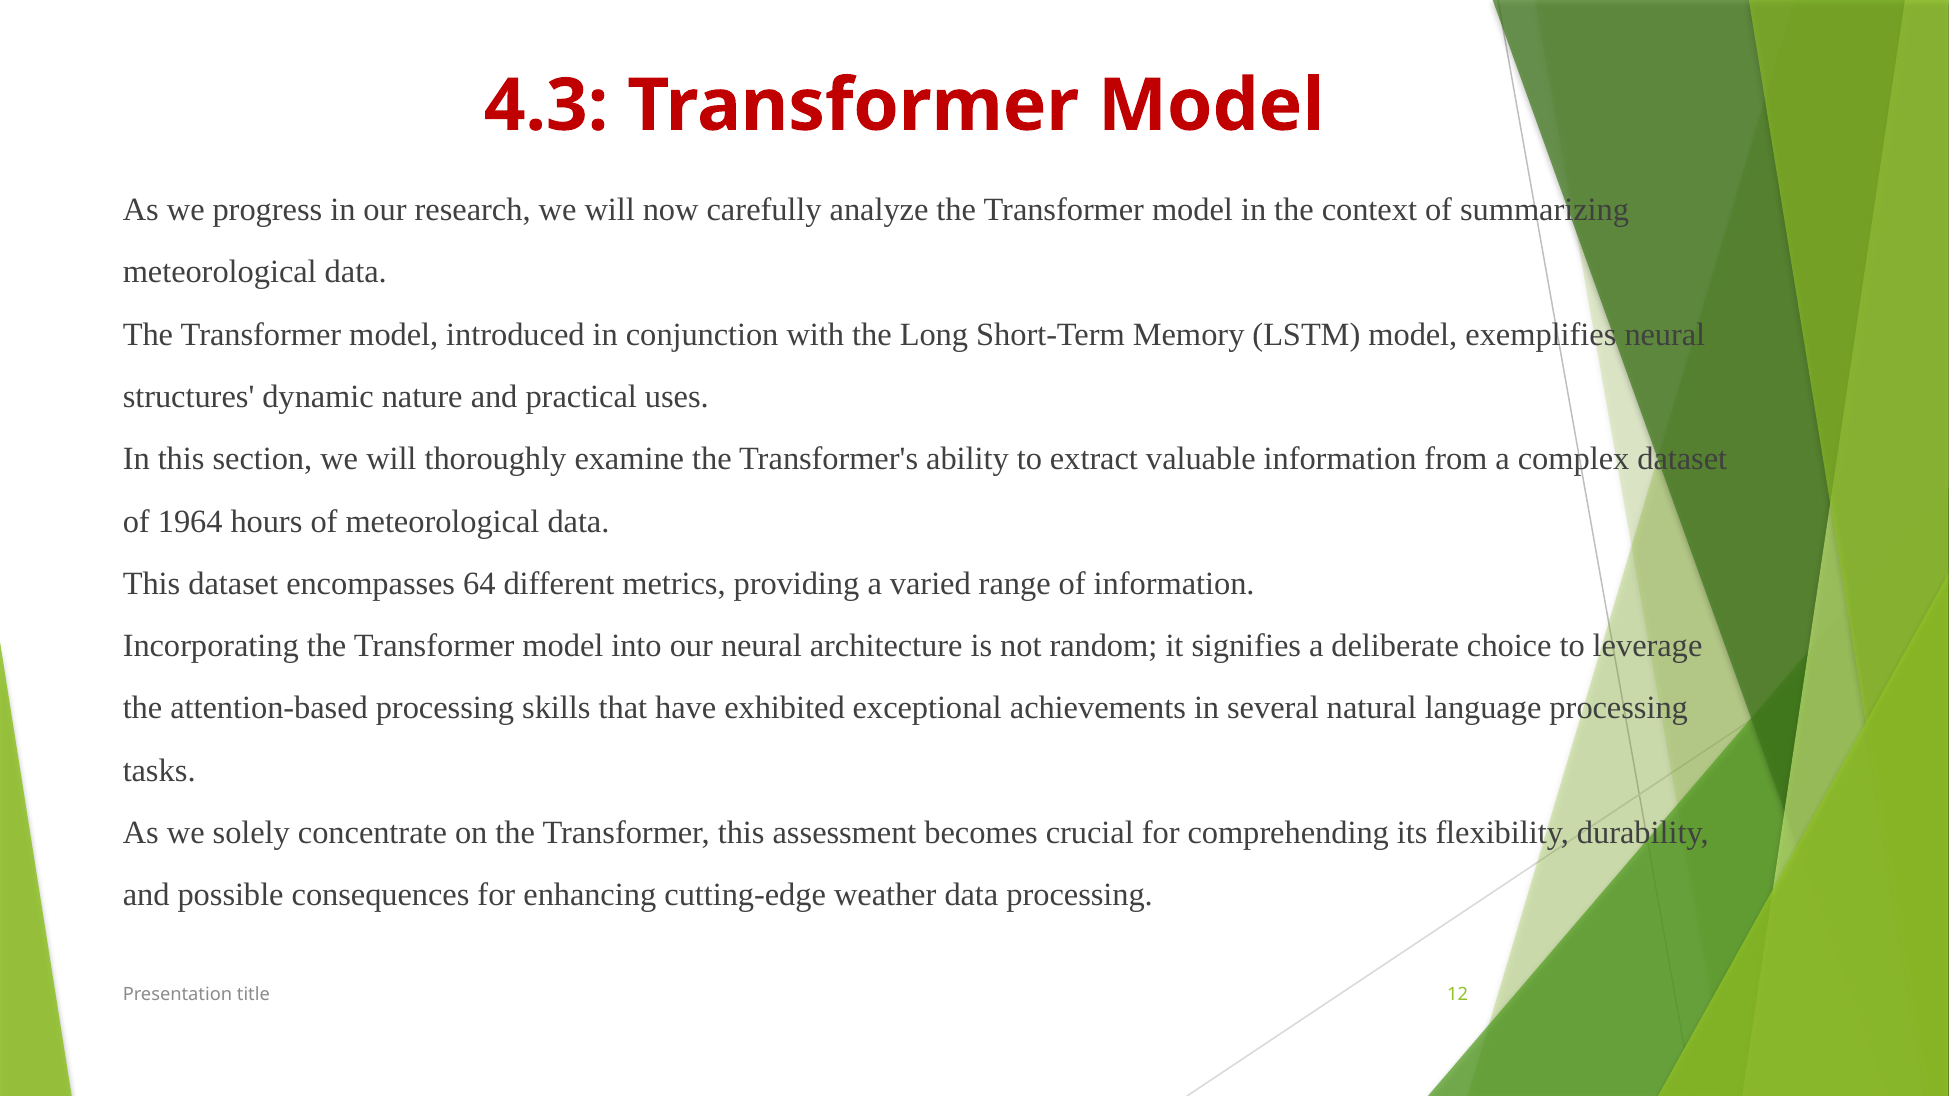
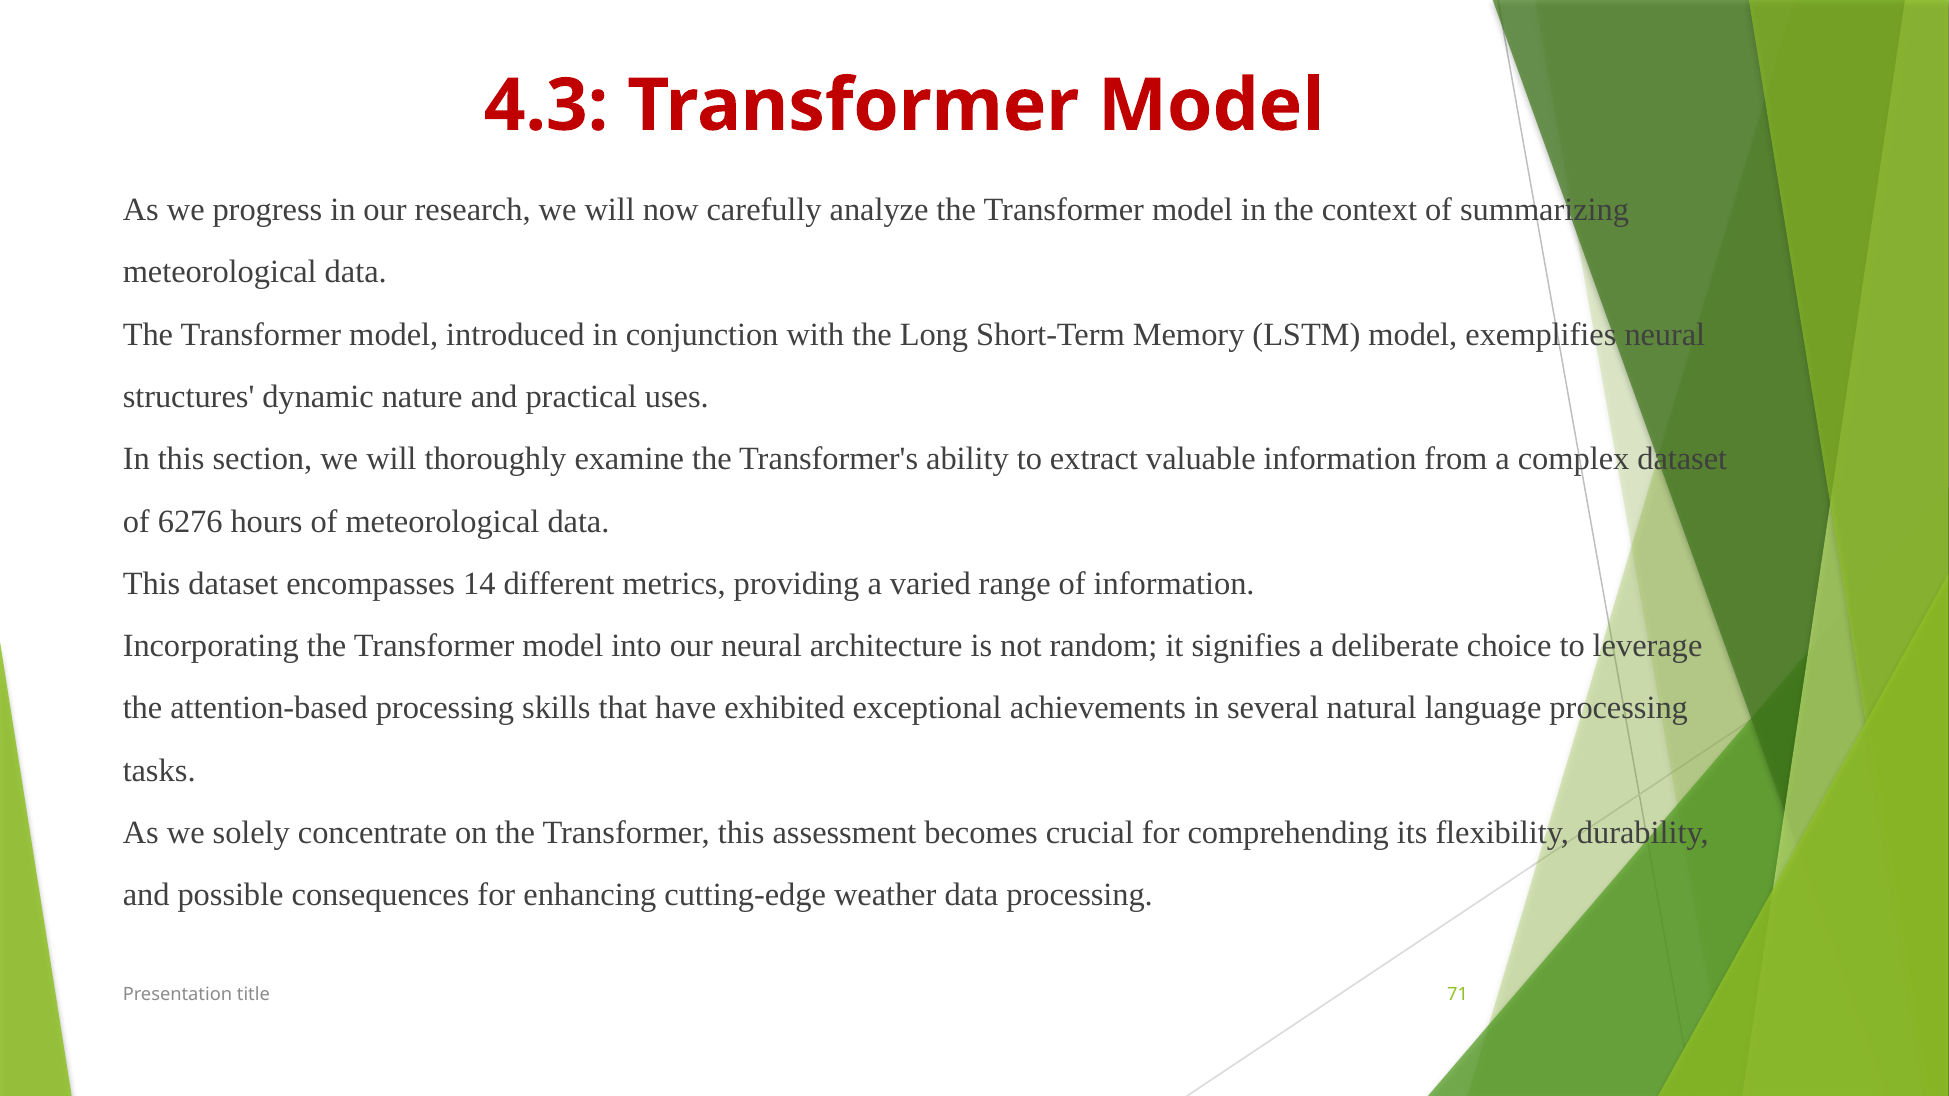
1964: 1964 -> 6276
64: 64 -> 14
12: 12 -> 71
